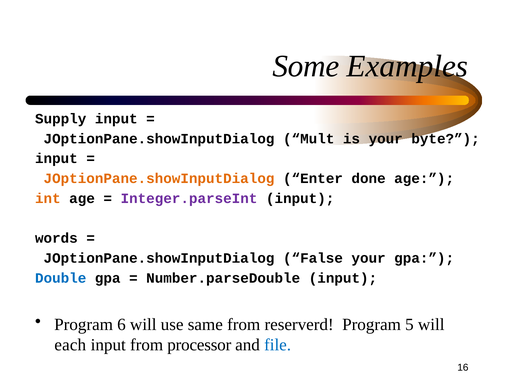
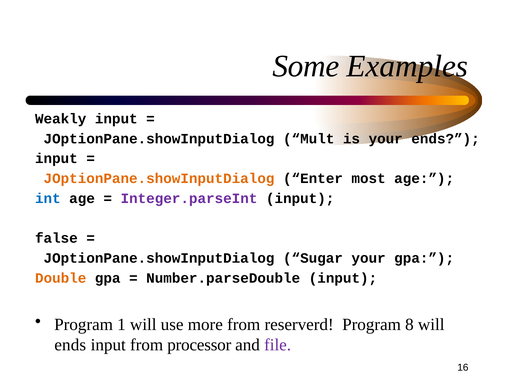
Supply: Supply -> Weakly
your byte: byte -> ends
done: done -> most
int colour: orange -> blue
words: words -> false
False: False -> Sugar
Double colour: blue -> orange
6: 6 -> 1
same: same -> more
5: 5 -> 8
each at (70, 345): each -> ends
file colour: blue -> purple
